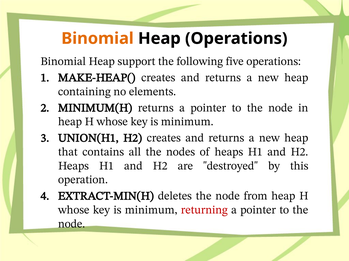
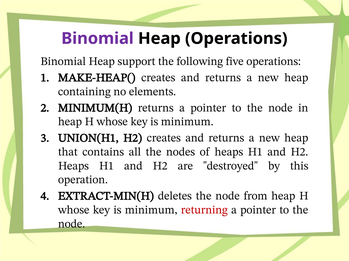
Binomial at (98, 39) colour: orange -> purple
